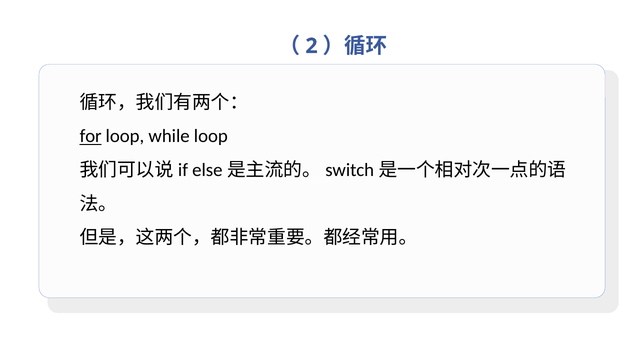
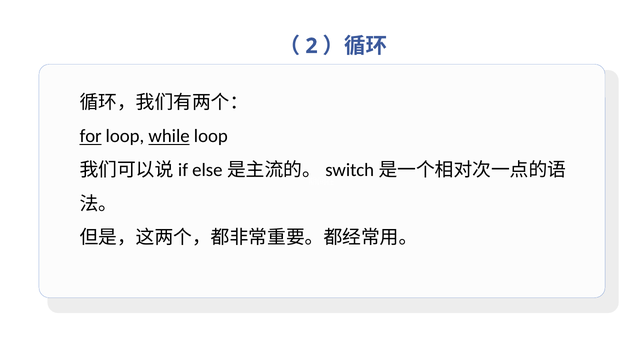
while underline: none -> present
